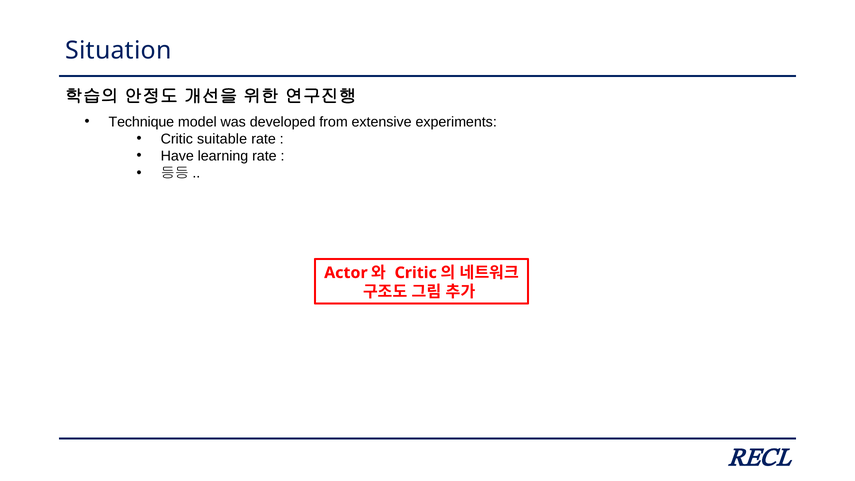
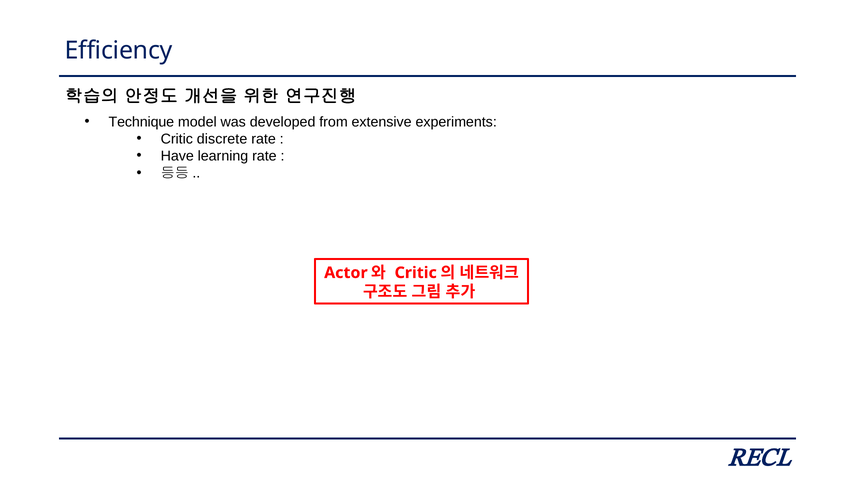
Situation: Situation -> Efficiency
suitable: suitable -> discrete
